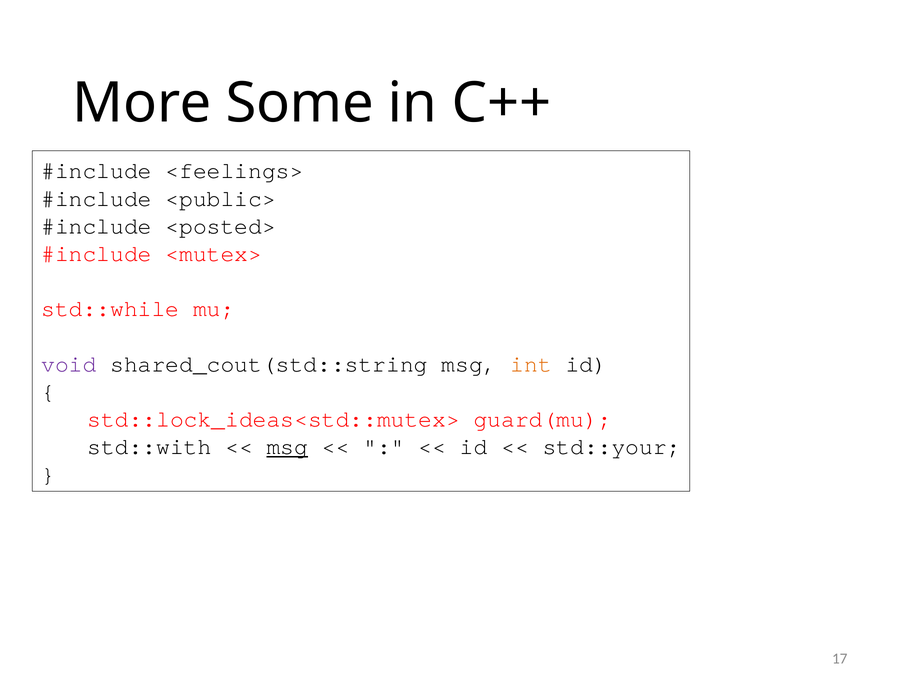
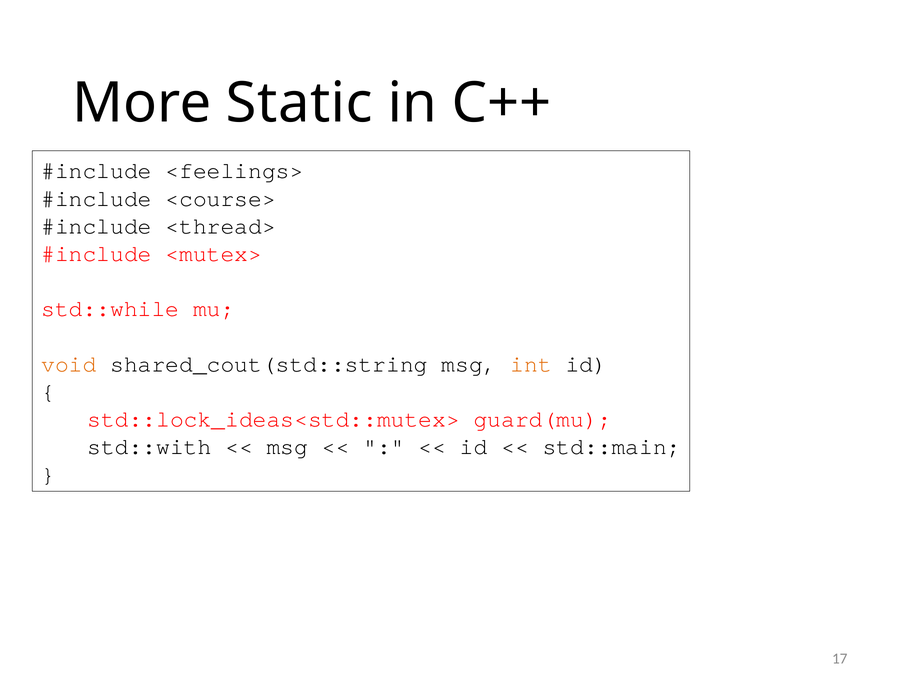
Some: Some -> Static
<public>: <public> -> <course>
<posted>: <posted> -> <thread>
void colour: purple -> orange
msg at (287, 447) underline: present -> none
std::your: std::your -> std::main
